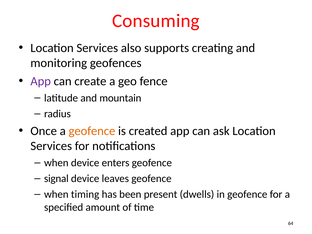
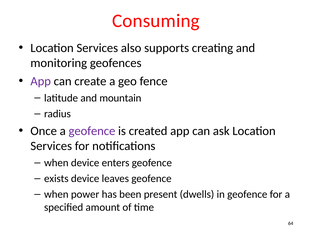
geofence at (92, 131) colour: orange -> purple
signal: signal -> exists
timing: timing -> power
